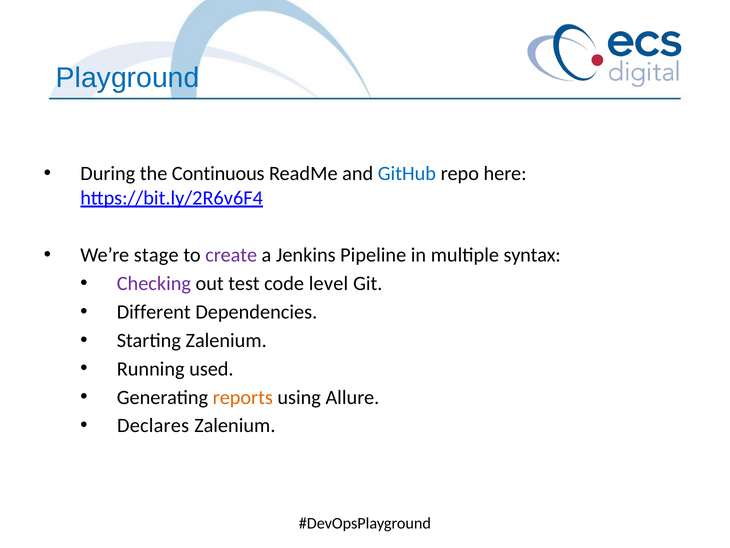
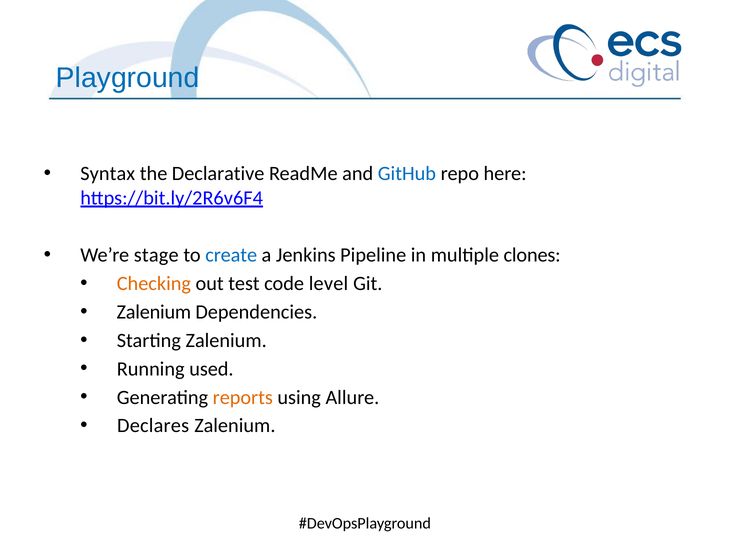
During: During -> Syntax
Continuous: Continuous -> Declarative
create colour: purple -> blue
syntax: syntax -> clones
Checking colour: purple -> orange
Different at (154, 312): Different -> Zalenium
